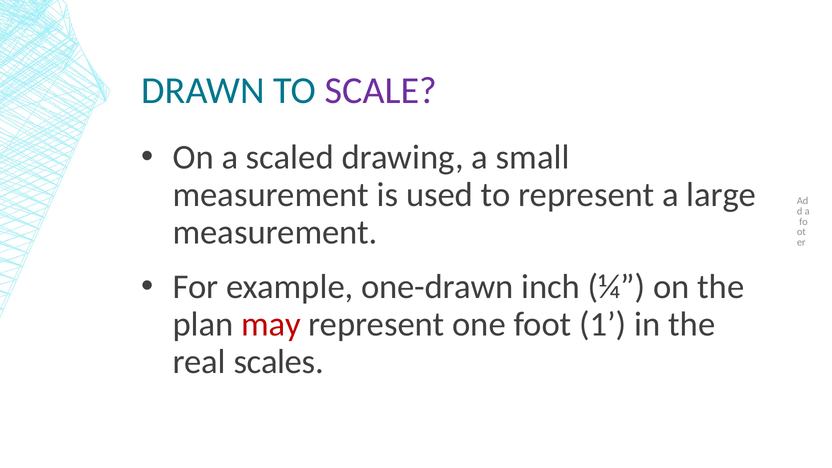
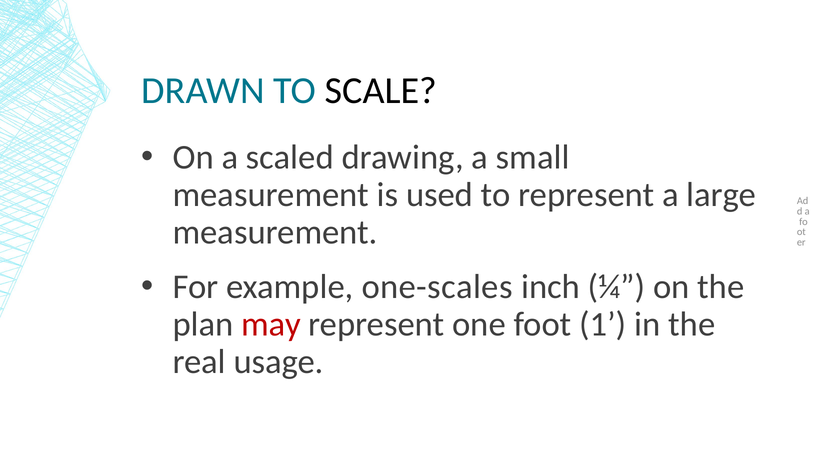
SCALE colour: purple -> black
one-drawn: one-drawn -> one-scales
scales: scales -> usage
